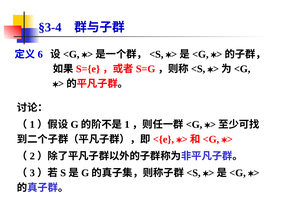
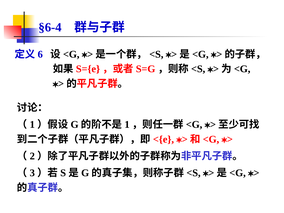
§3-4: §3-4 -> §6-4
